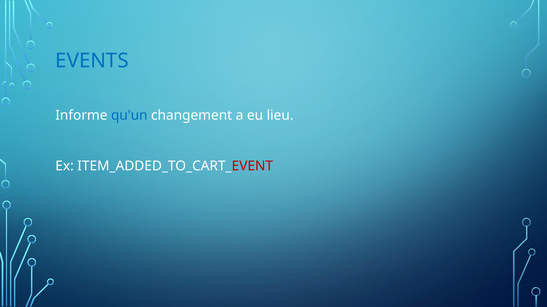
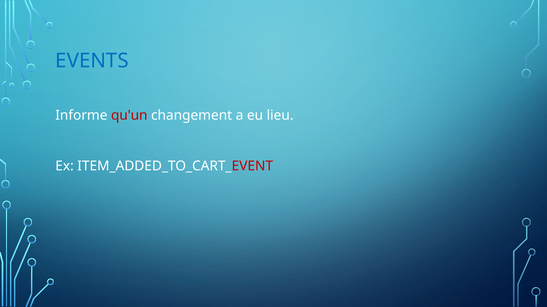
qu'un colour: blue -> red
